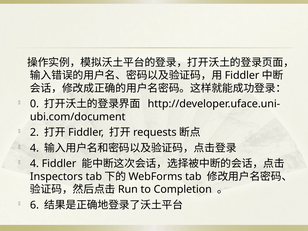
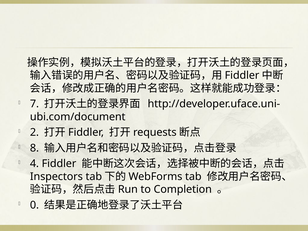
0: 0 -> 7
4 at (34, 148): 4 -> 8
6: 6 -> 0
